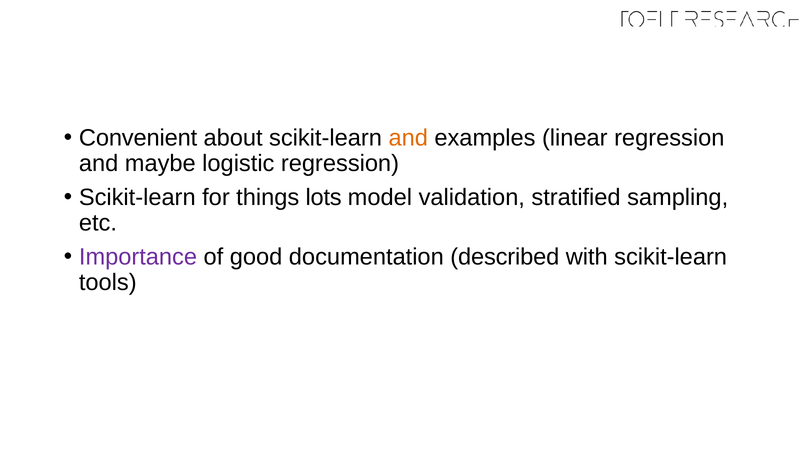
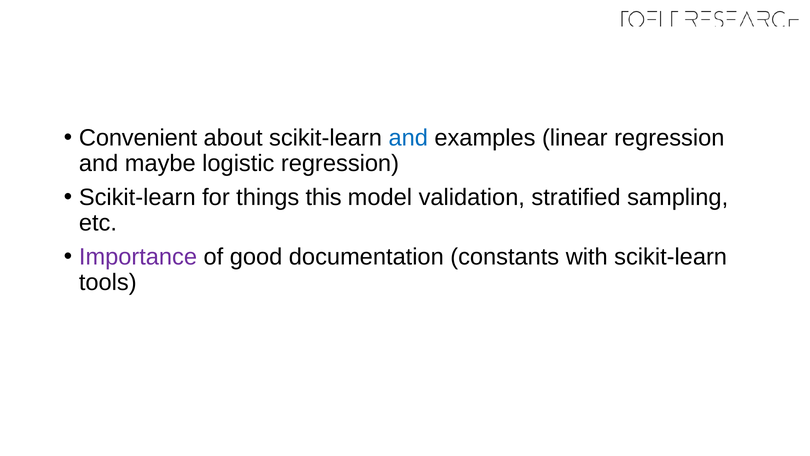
and at (408, 138) colour: orange -> blue
lots: lots -> this
described: described -> constants
